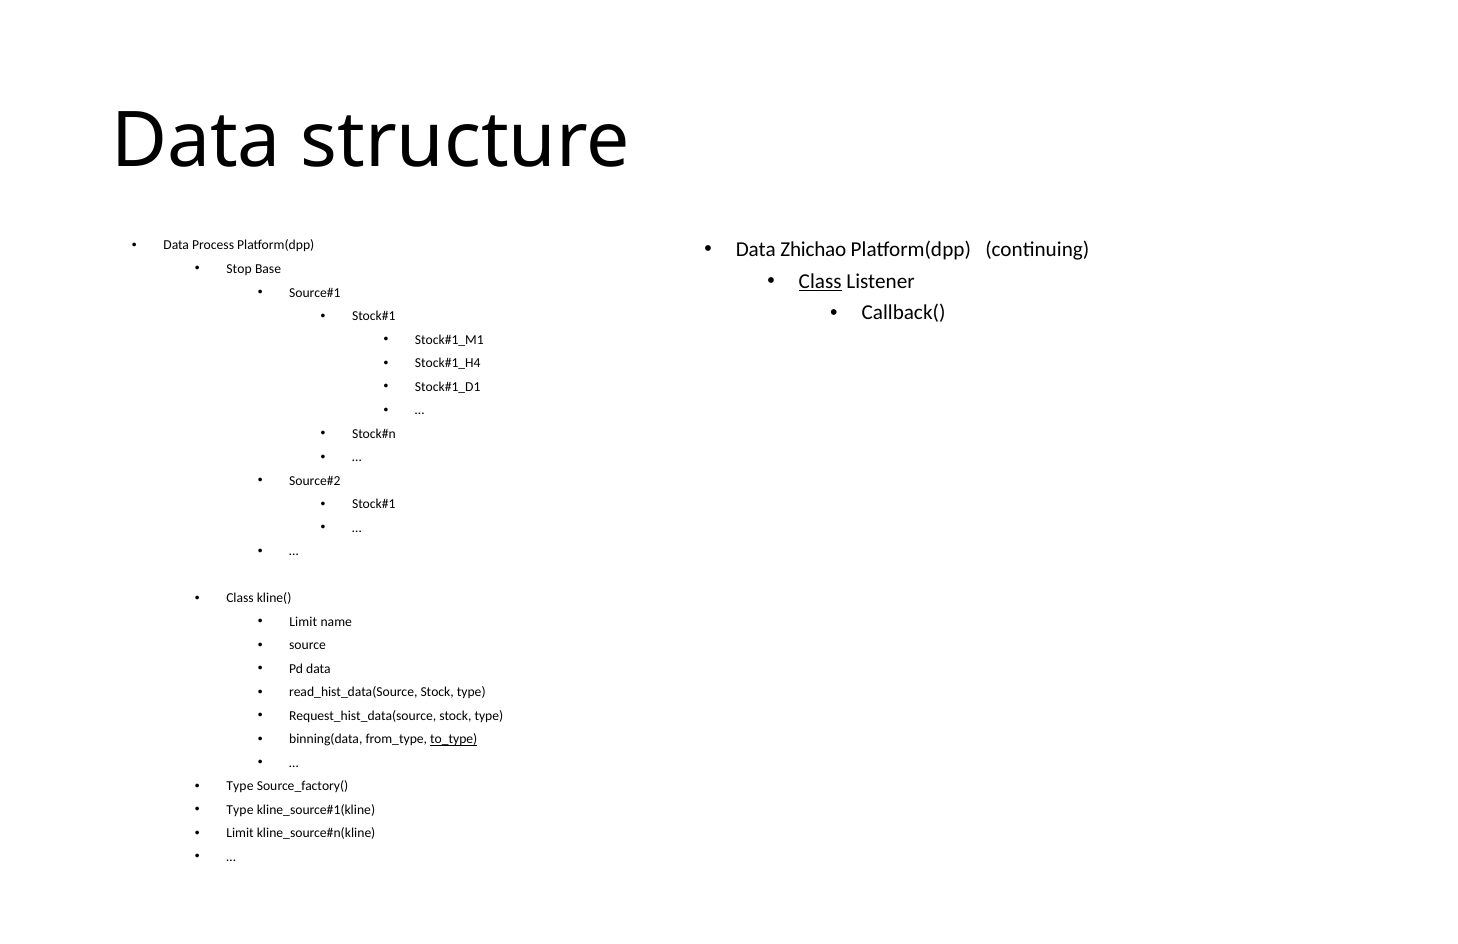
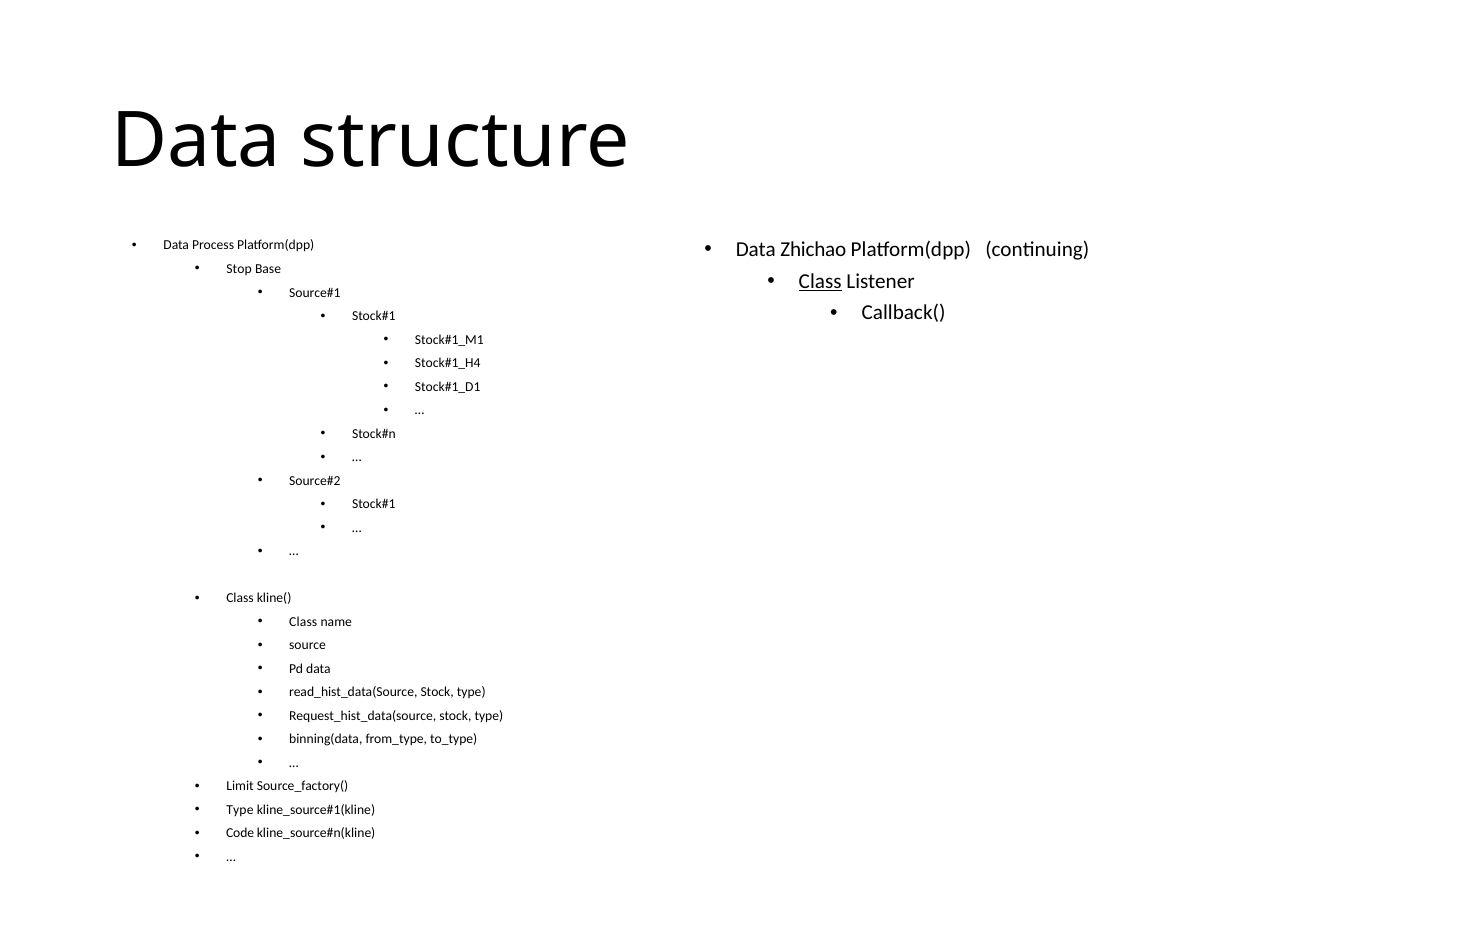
Limit at (303, 621): Limit -> Class
to_type underline: present -> none
Type at (240, 786): Type -> Limit
Limit at (240, 833): Limit -> Code
